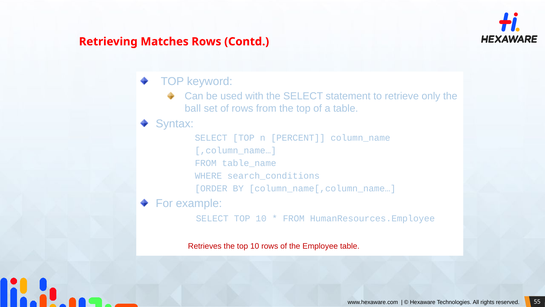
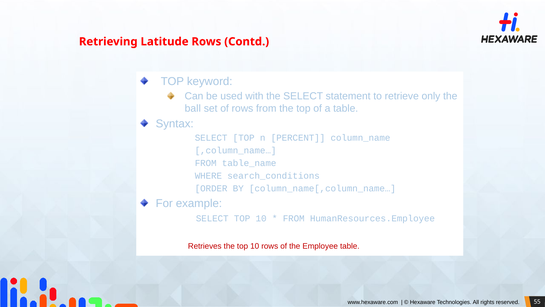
Matches: Matches -> Latitude
